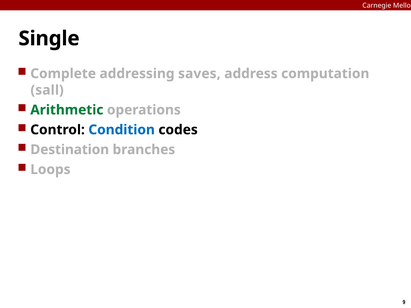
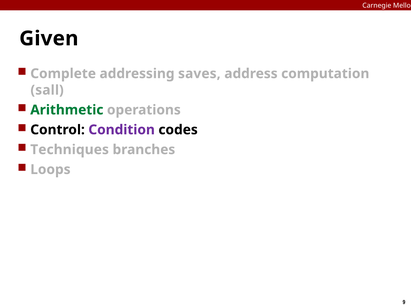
Single: Single -> Given
Condition colour: blue -> purple
Destination: Destination -> Techniques
